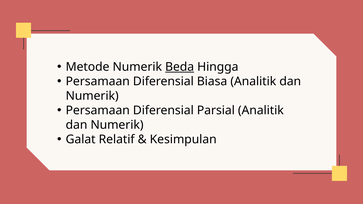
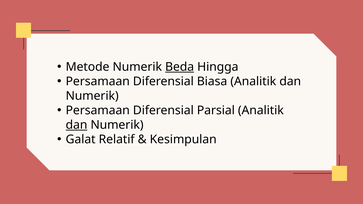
dan at (77, 125) underline: none -> present
